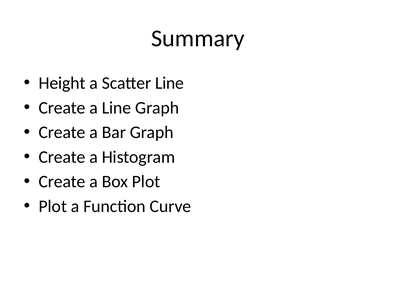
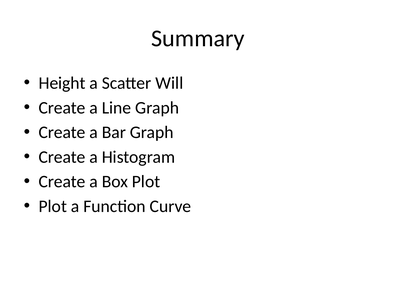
Scatter Line: Line -> Will
